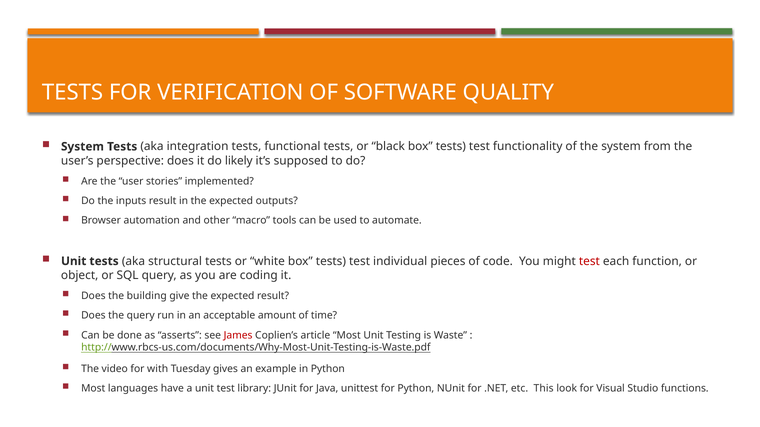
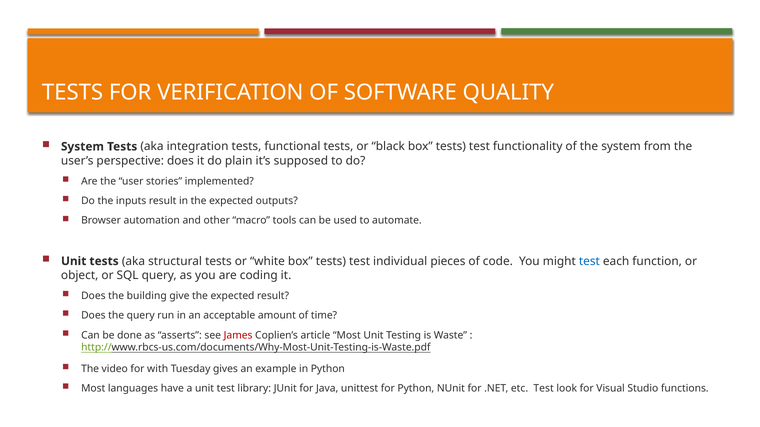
likely: likely -> plain
test at (589, 261) colour: red -> blue
etc This: This -> Test
